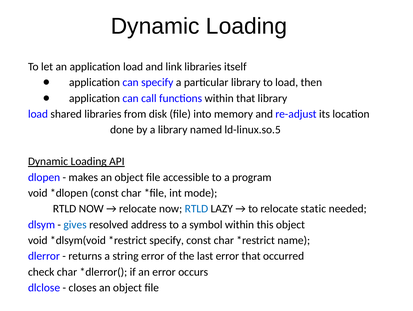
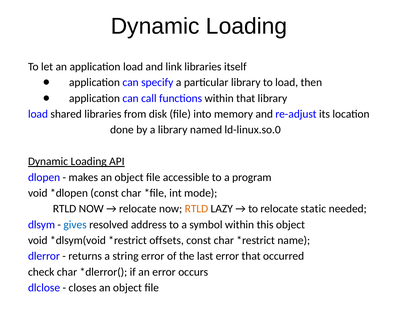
ld-linux.so.5: ld-linux.so.5 -> ld-linux.so.0
RTLD at (196, 208) colour: blue -> orange
specify at (167, 240): specify -> offsets
